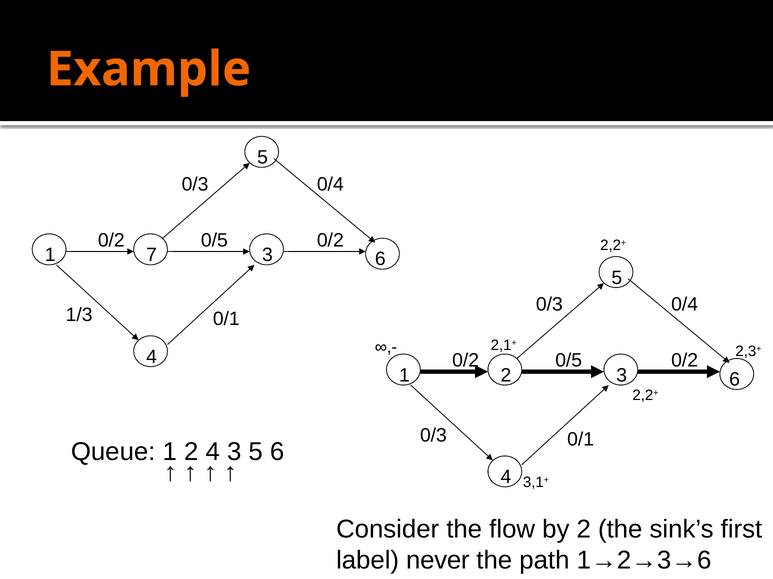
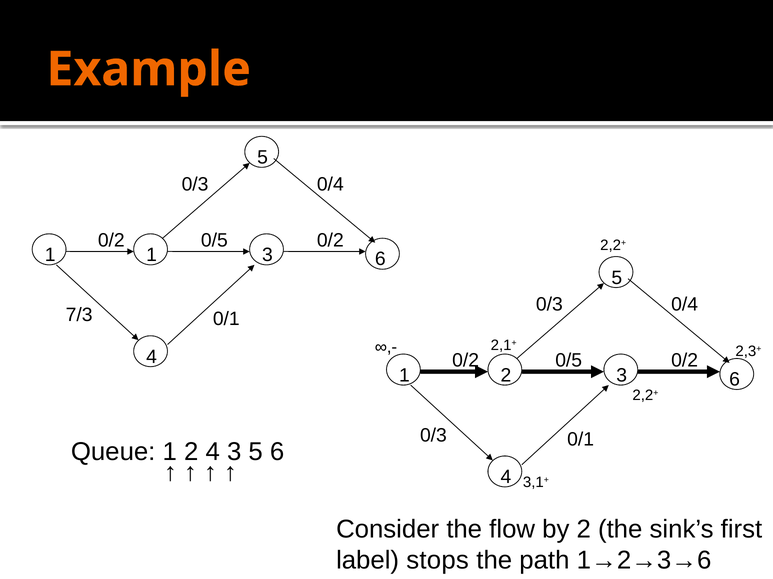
1 7: 7 -> 1
1/3: 1/3 -> 7/3
never: never -> stops
